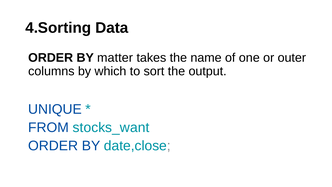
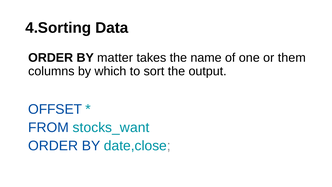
outer: outer -> them
UNIQUE: UNIQUE -> OFFSET
